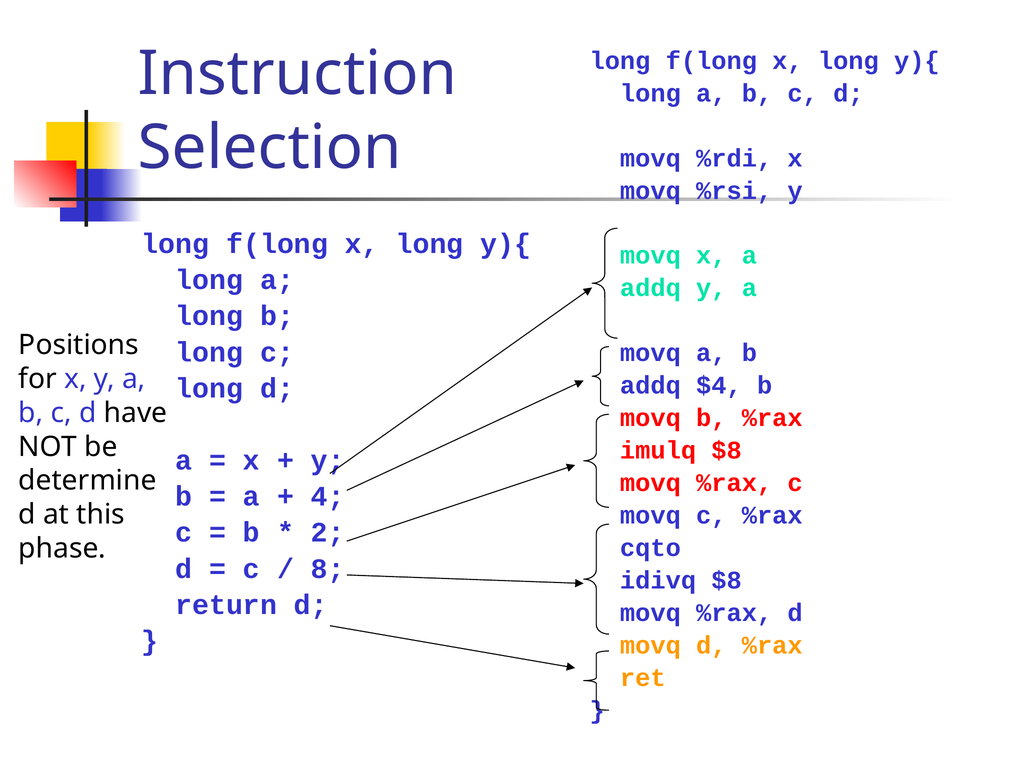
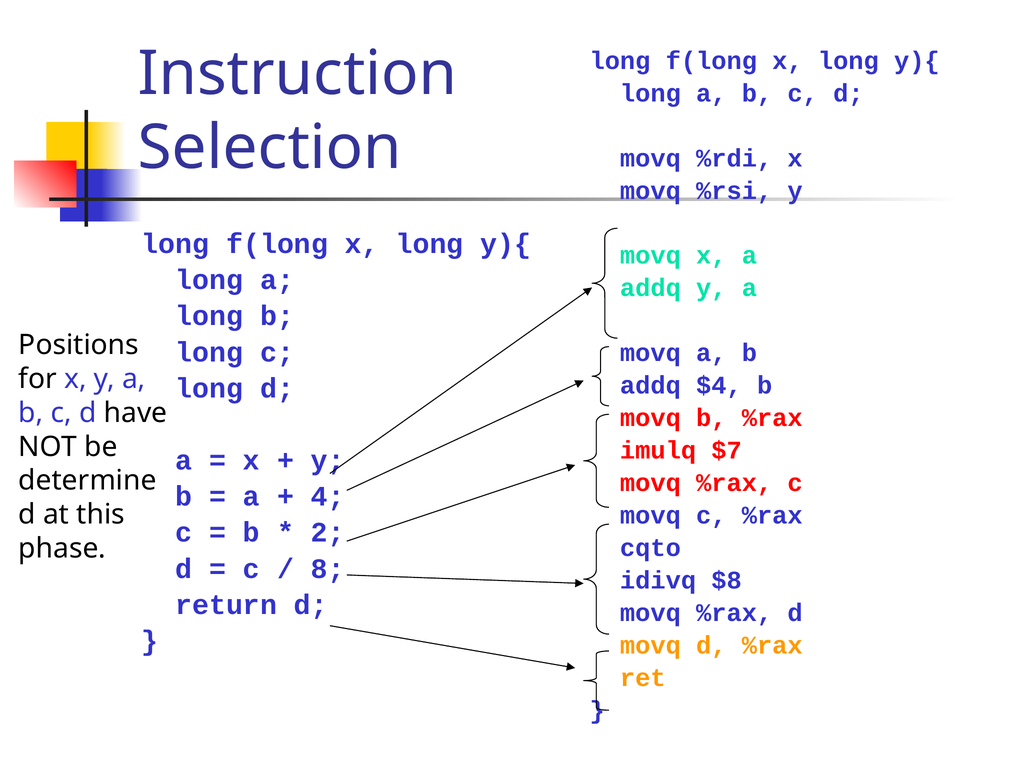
imulq $8: $8 -> $7
